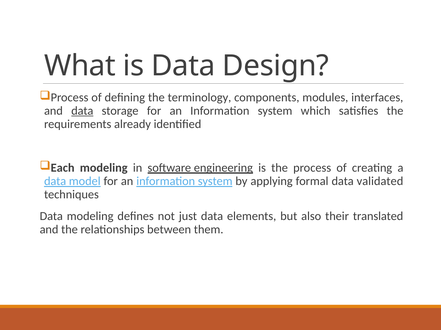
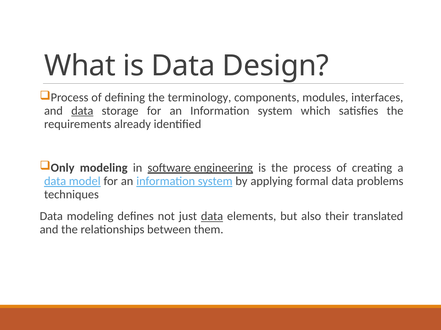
Each: Each -> Only
validated: validated -> problems
data at (212, 217) underline: none -> present
